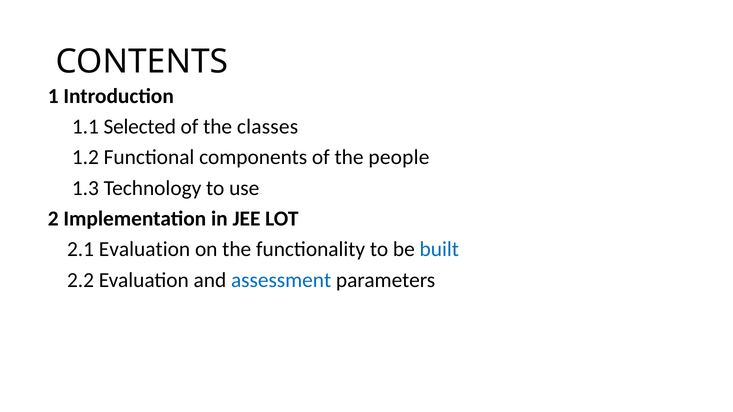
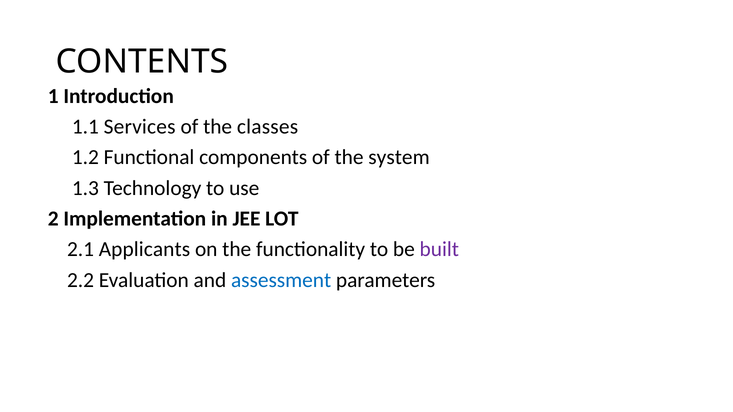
Selected: Selected -> Services
people: people -> system
2.1 Evaluation: Evaluation -> Applicants
built colour: blue -> purple
